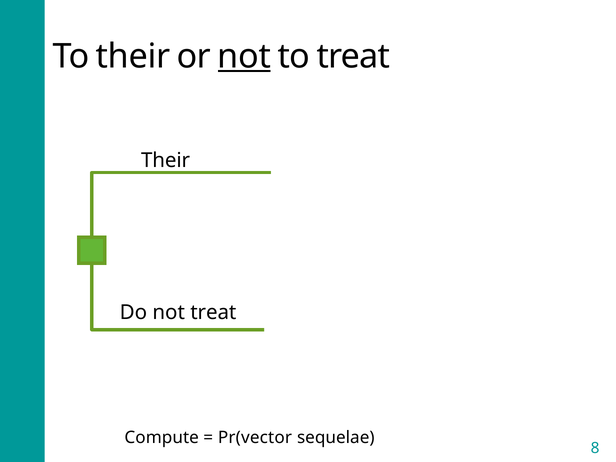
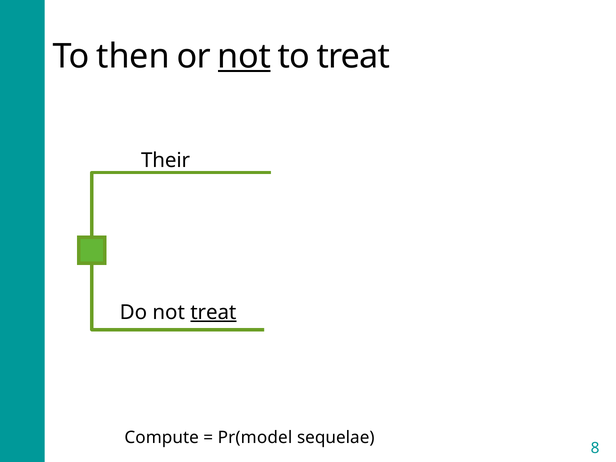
To their: their -> then
treat at (213, 312) underline: none -> present
Pr(vector: Pr(vector -> Pr(model
